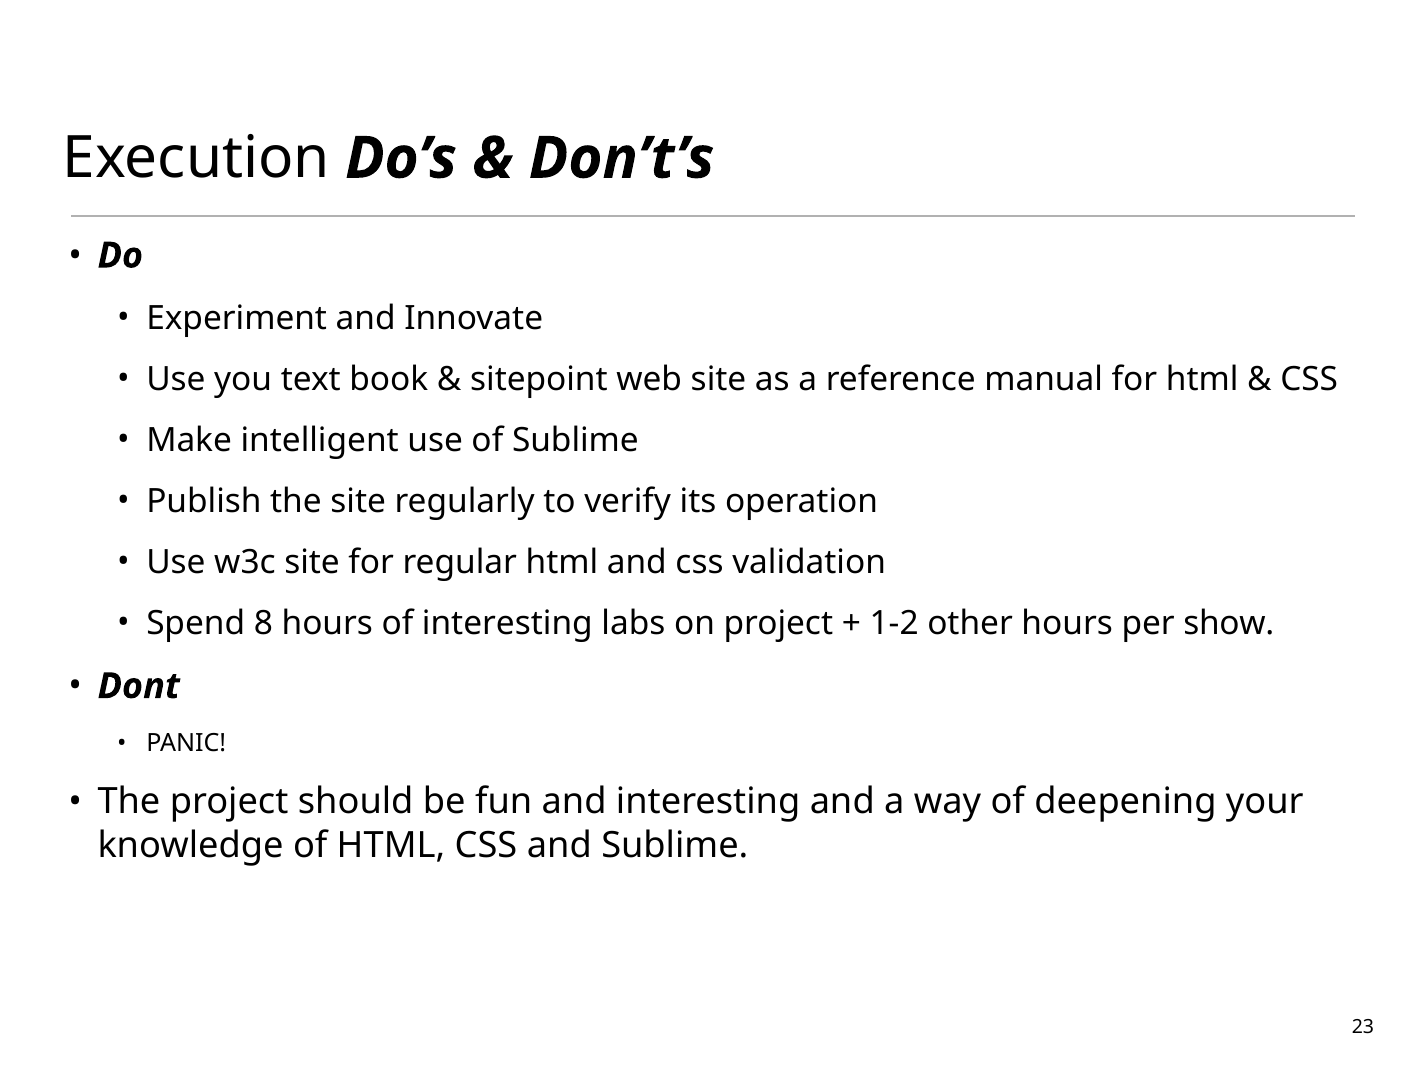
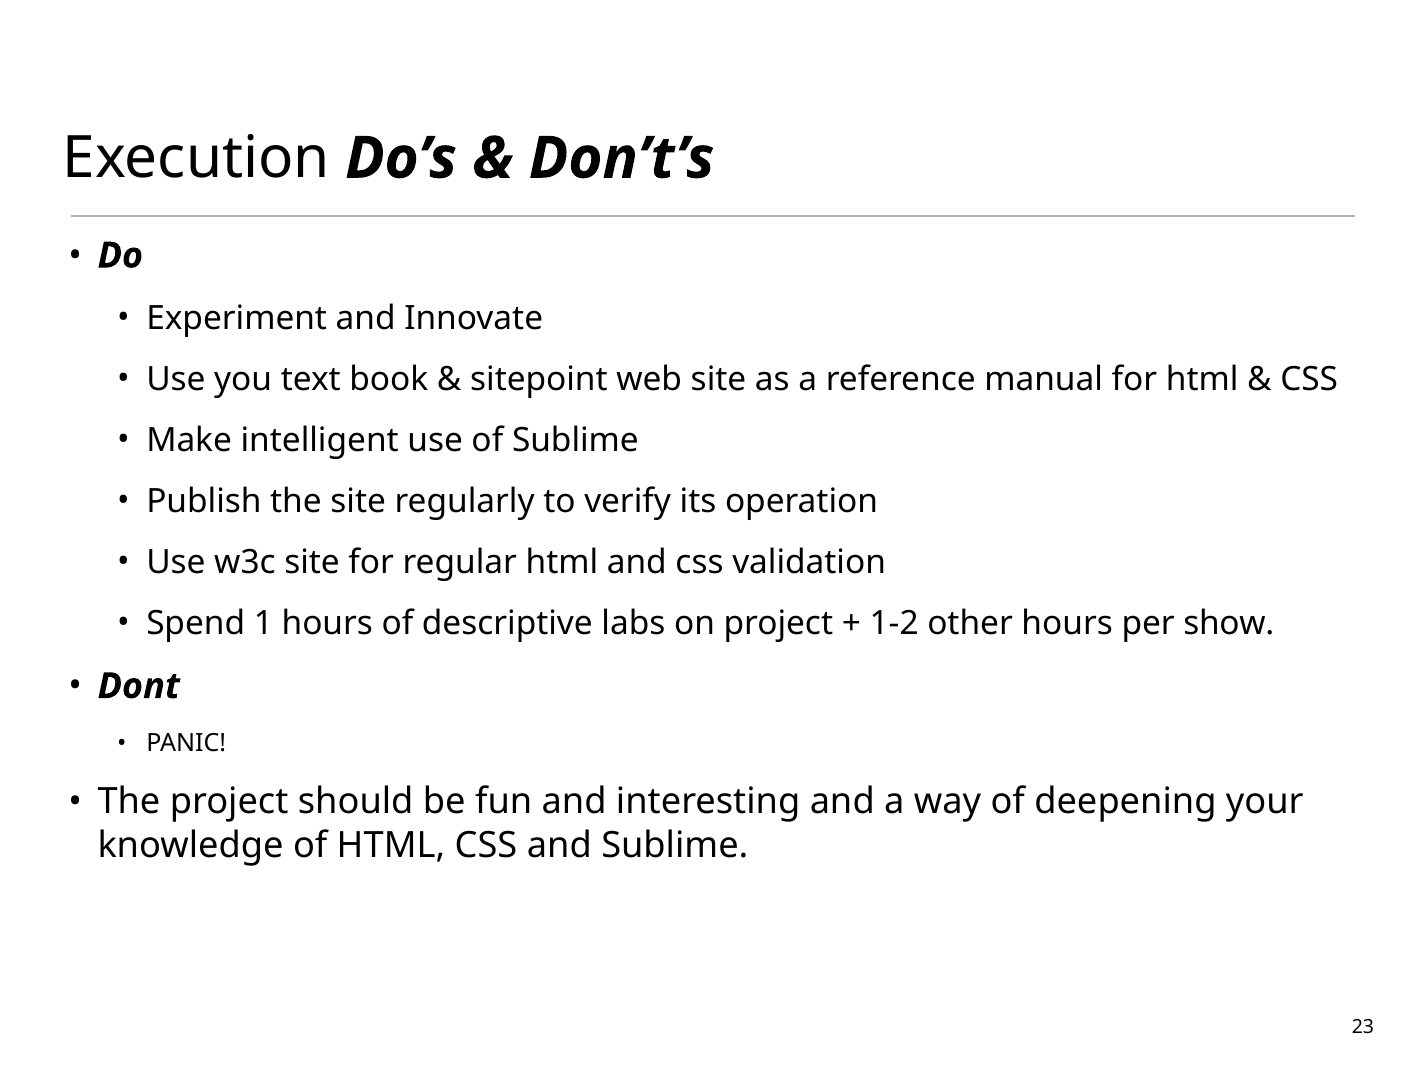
8: 8 -> 1
of interesting: interesting -> descriptive
